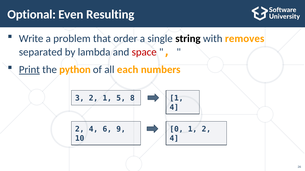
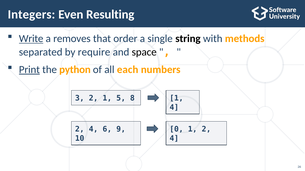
Optional: Optional -> Integers
Write underline: none -> present
problem: problem -> removes
removes: removes -> methods
lambda: lambda -> require
space colour: red -> black
